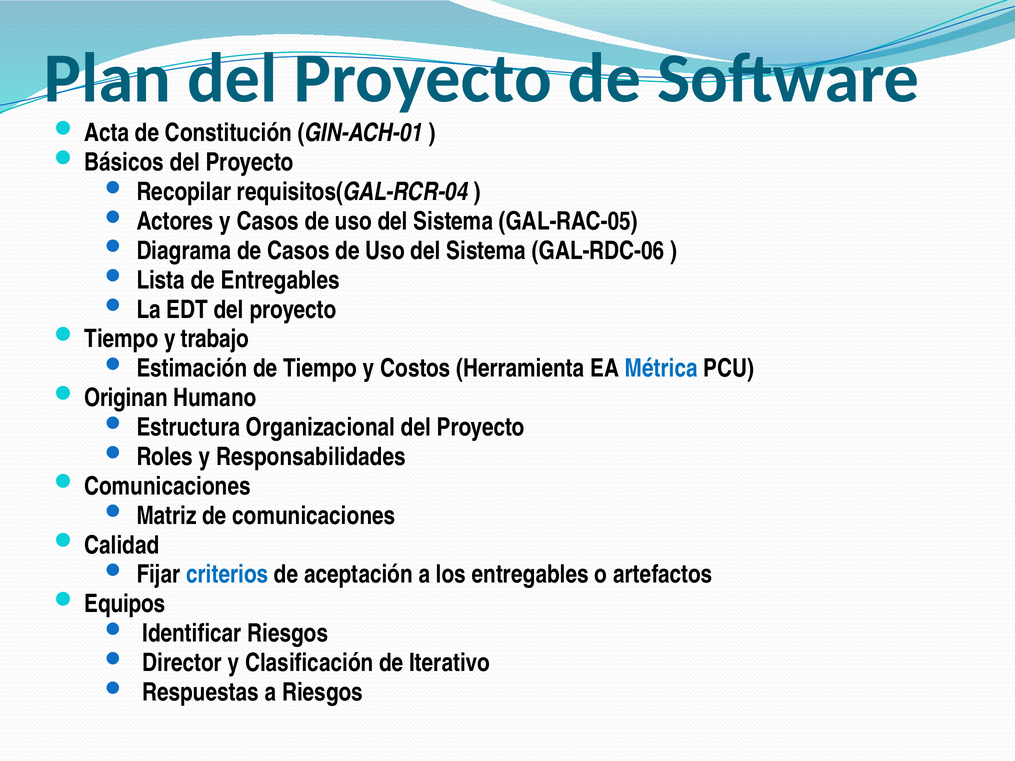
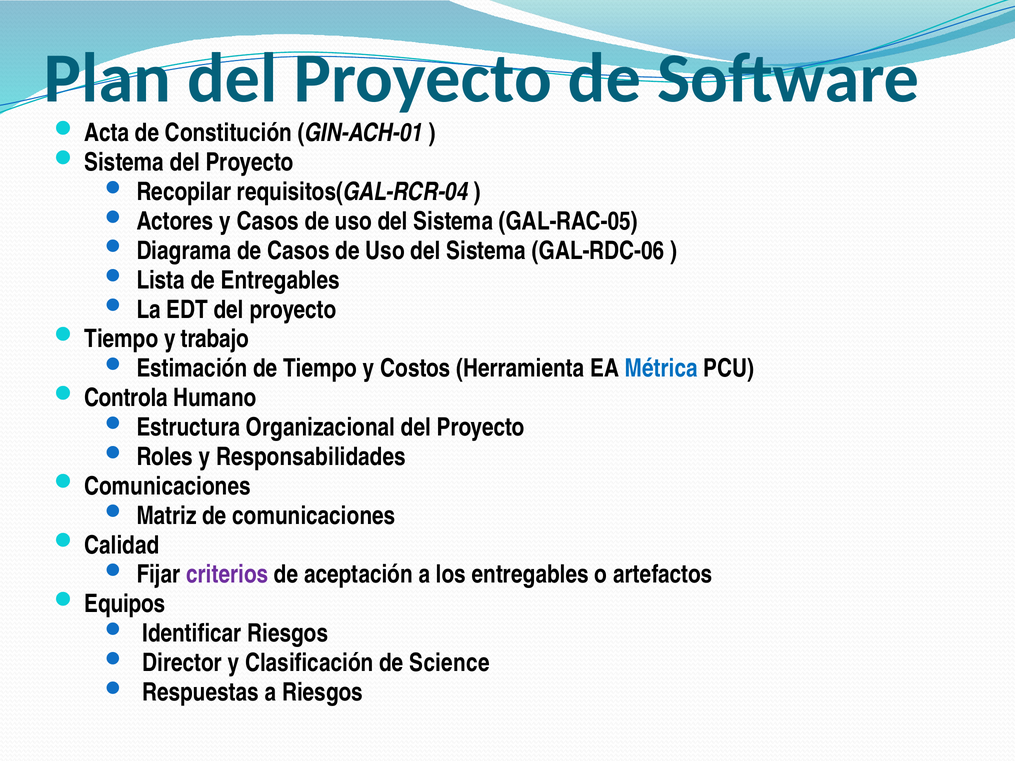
Básicos at (124, 162): Básicos -> Sistema
Originan: Originan -> Controla
criterios colour: blue -> purple
Iterativo: Iterativo -> Science
